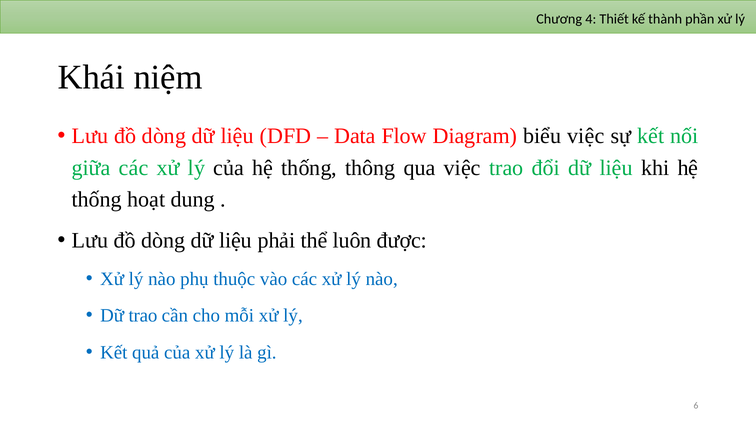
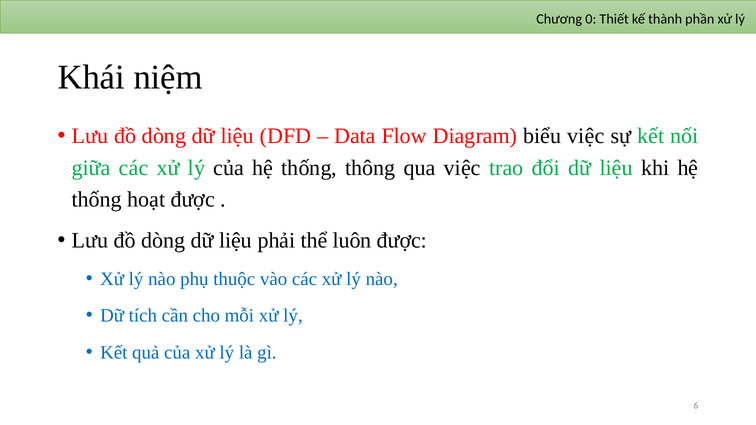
4: 4 -> 0
hoạt dung: dung -> được
Dữ trao: trao -> tích
